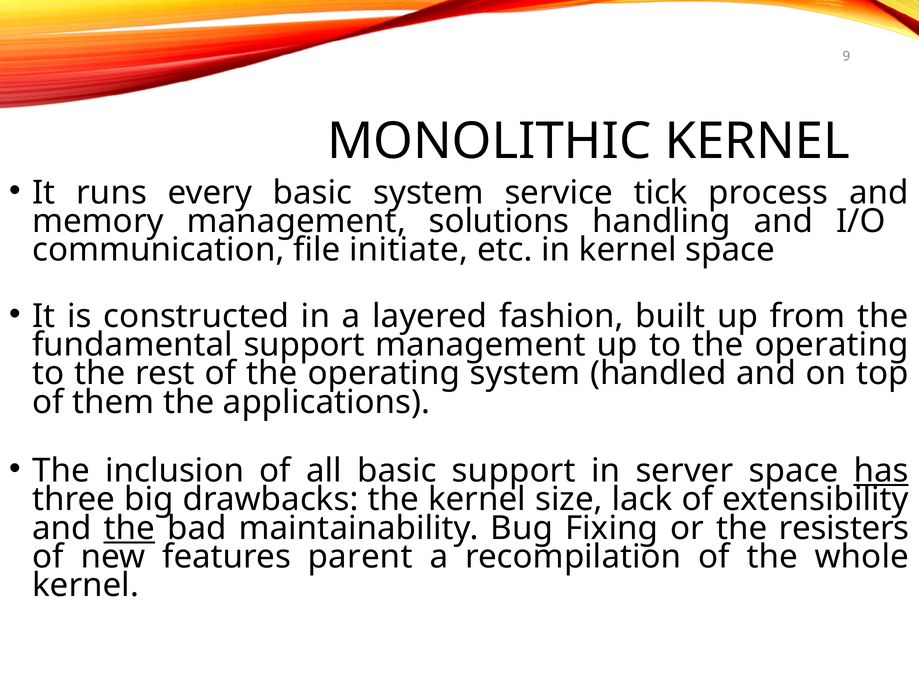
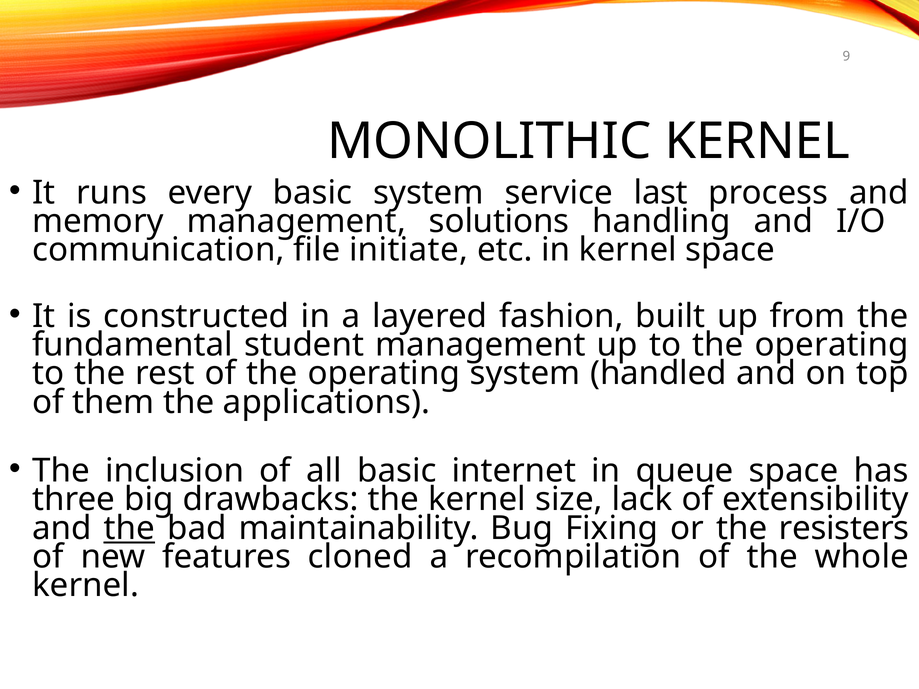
tick: tick -> last
fundamental support: support -> student
basic support: support -> internet
server: server -> queue
has underline: present -> none
parent: parent -> cloned
